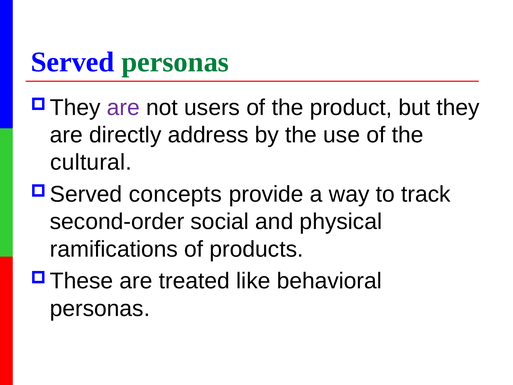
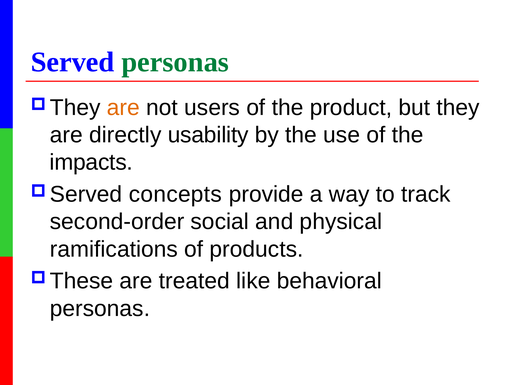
are at (123, 108) colour: purple -> orange
address: address -> usability
cultural: cultural -> impacts
